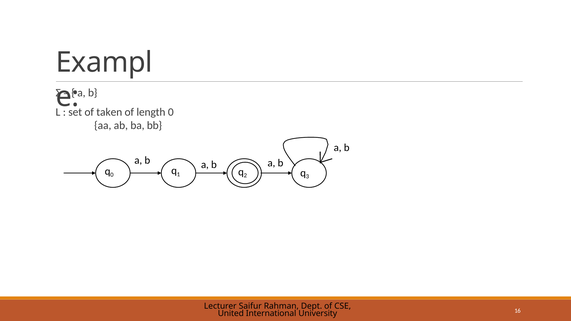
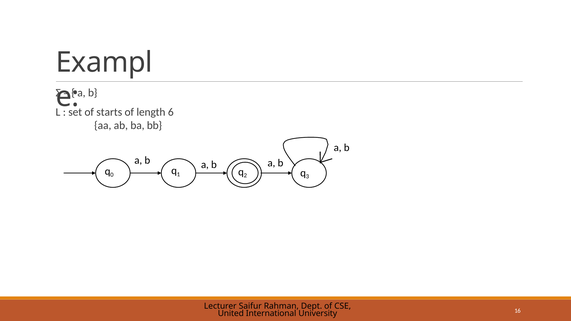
taken: taken -> starts
length 0: 0 -> 6
